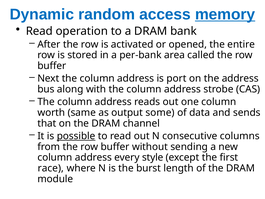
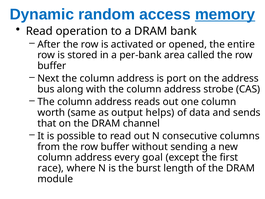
some: some -> helps
possible underline: present -> none
style: style -> goal
